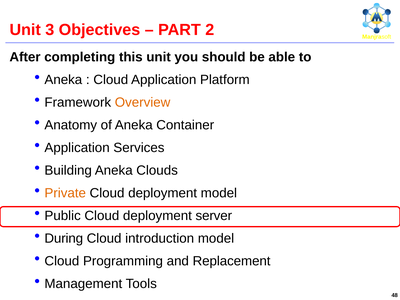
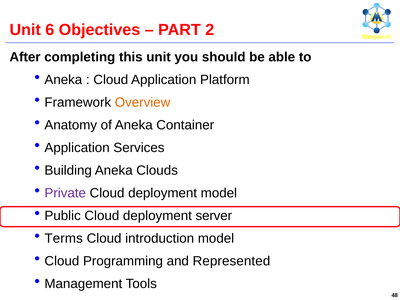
3: 3 -> 6
Private colour: orange -> purple
During: During -> Terms
Replacement: Replacement -> Represented
